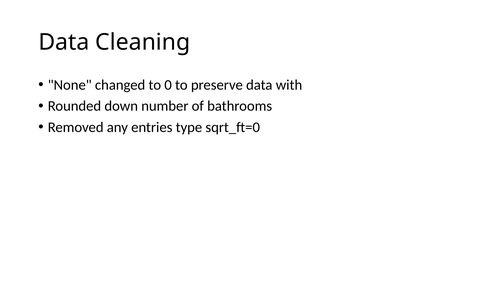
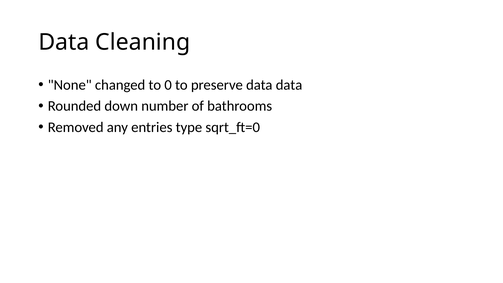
data with: with -> data
